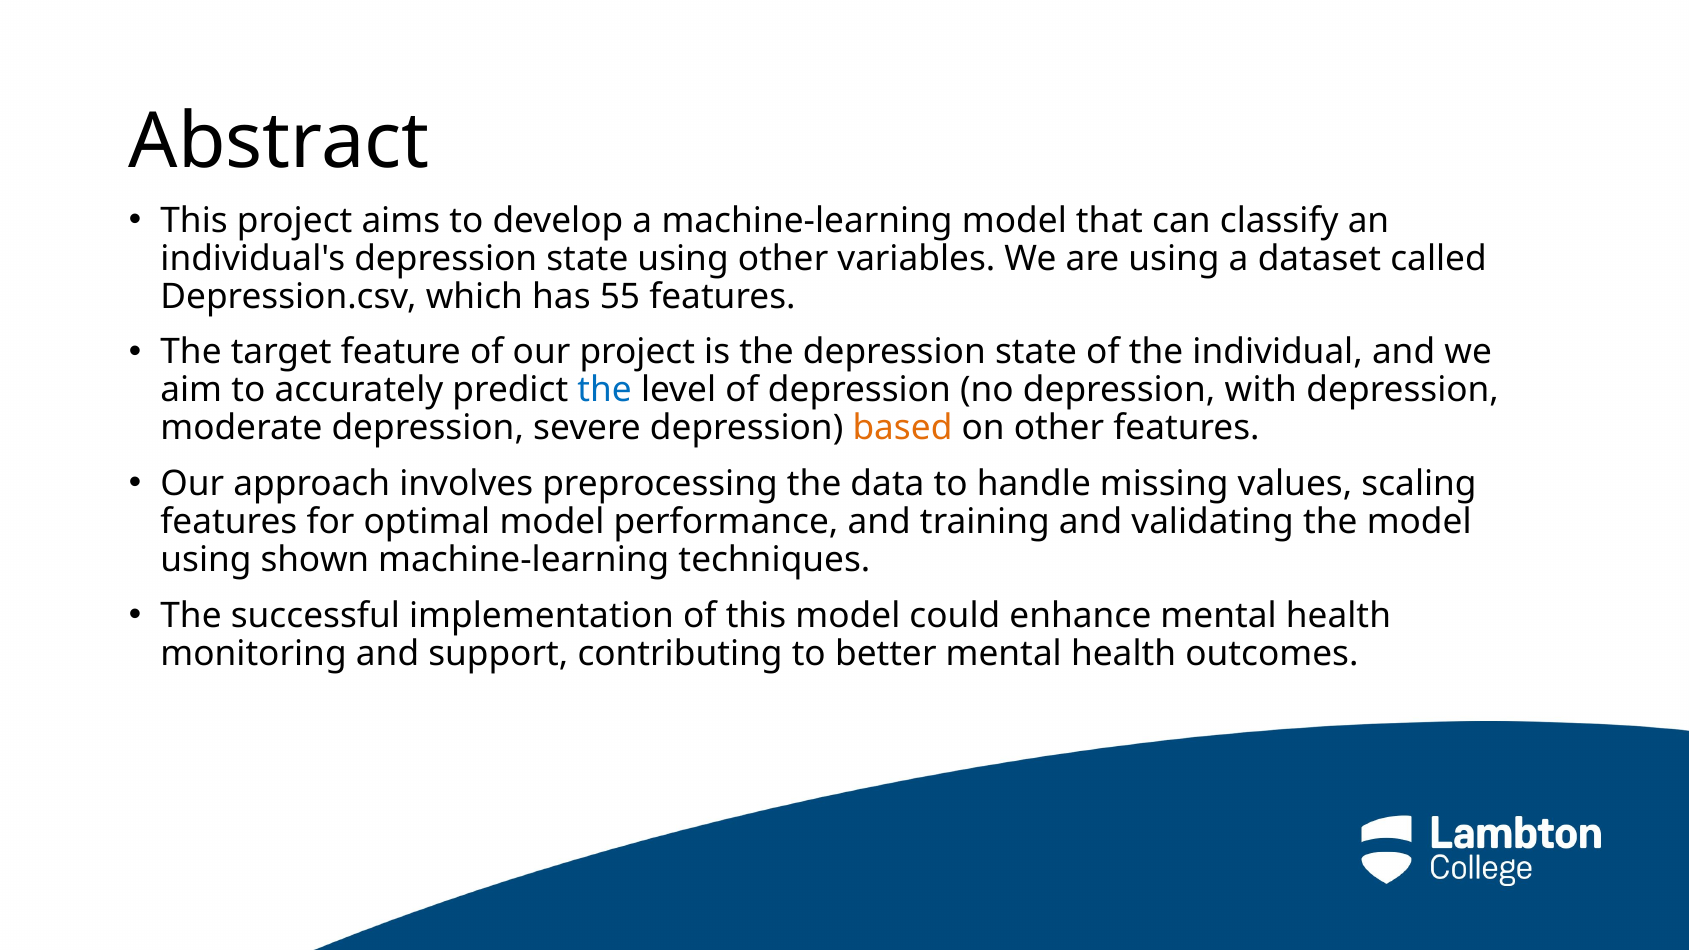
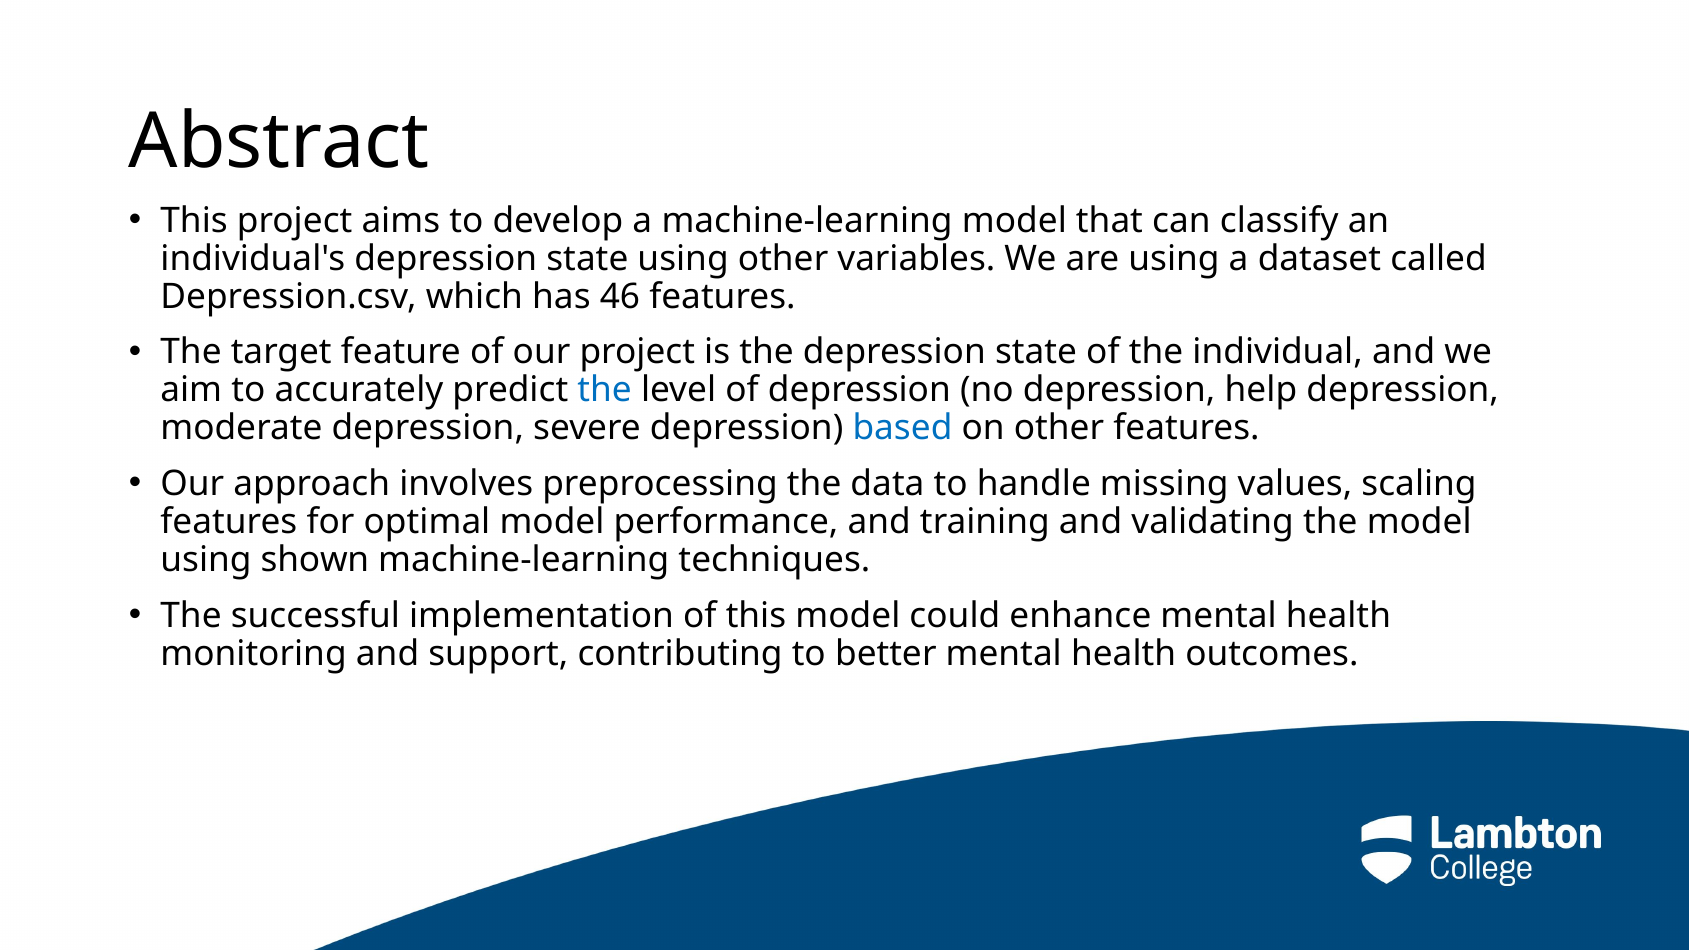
55: 55 -> 46
with: with -> help
based colour: orange -> blue
